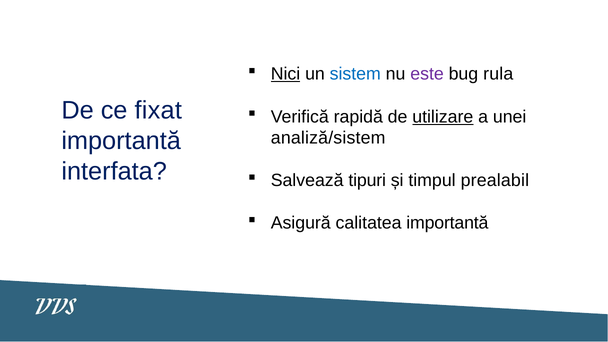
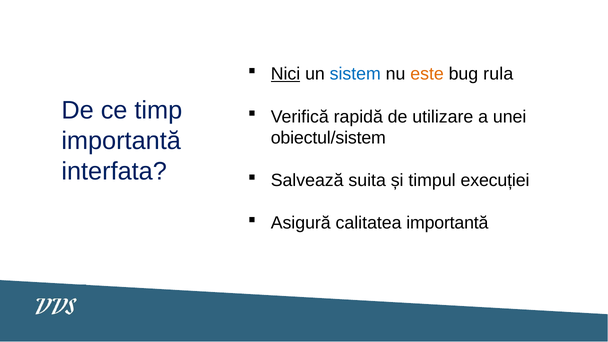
este colour: purple -> orange
fixat: fixat -> timp
utilizare underline: present -> none
analiză/sistem: analiză/sistem -> obiectul/sistem
tipuri: tipuri -> suita
prealabil: prealabil -> execuției
